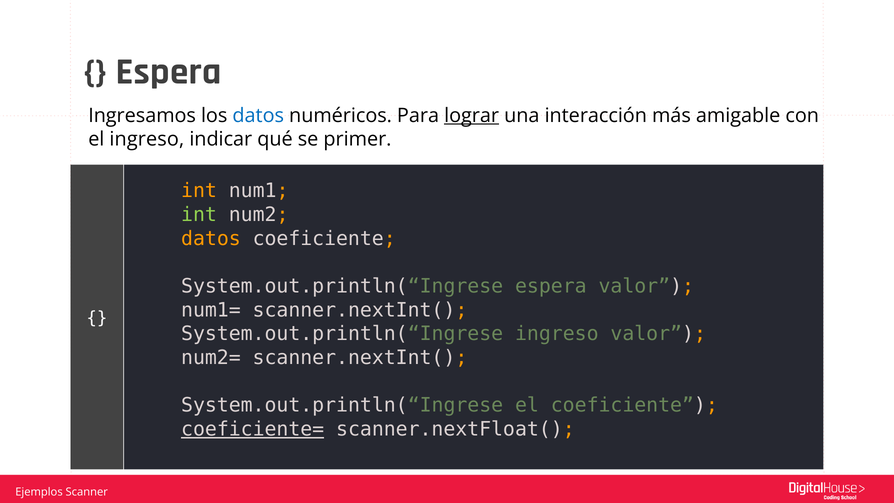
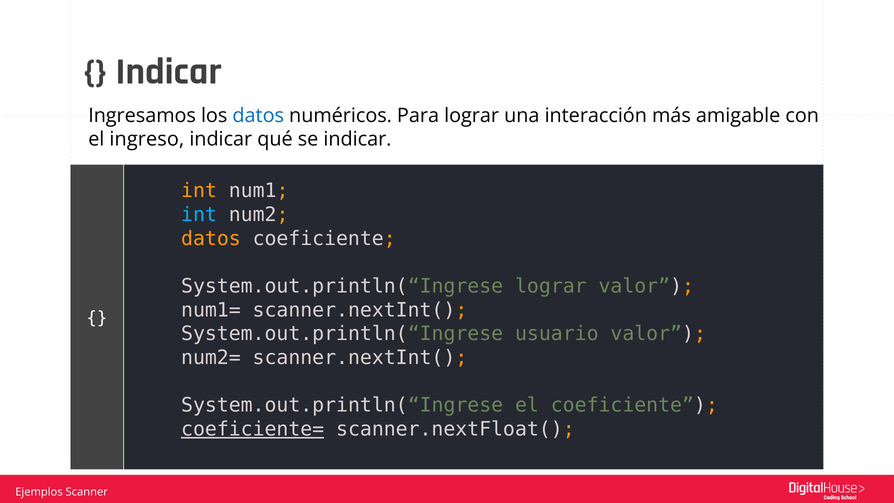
Espera at (169, 71): Espera -> Indicar
lograr at (472, 116) underline: present -> none
se primer: primer -> indicar
int at (199, 215) colour: light green -> light blue
System.out.println(“Ingrese espera: espera -> lograr
System.out.println(“Ingrese ingreso: ingreso -> usuario
